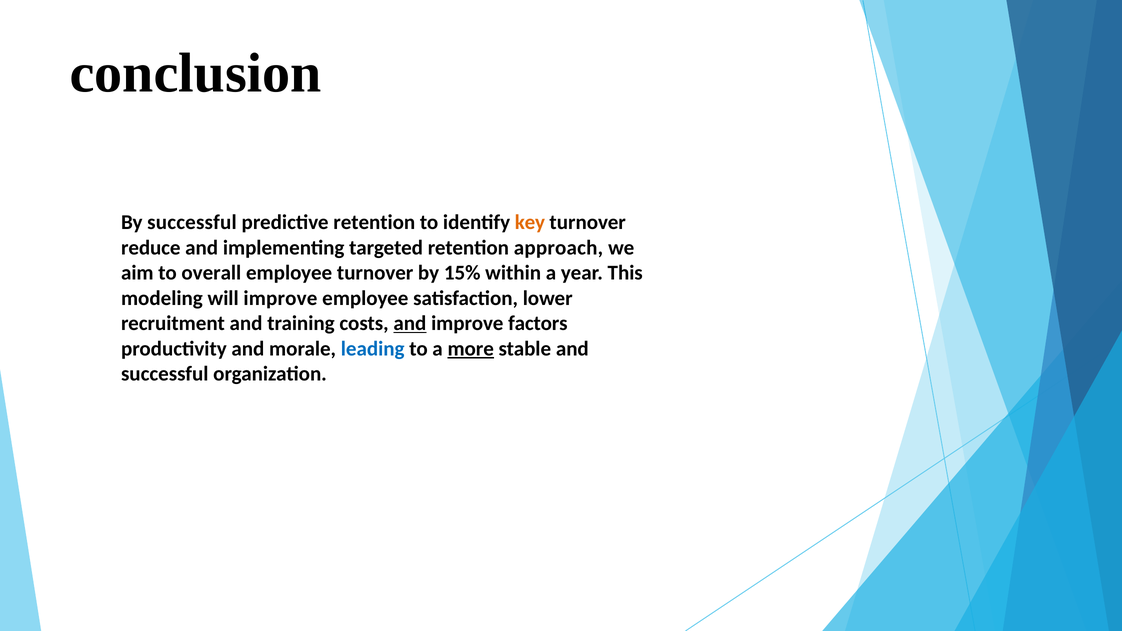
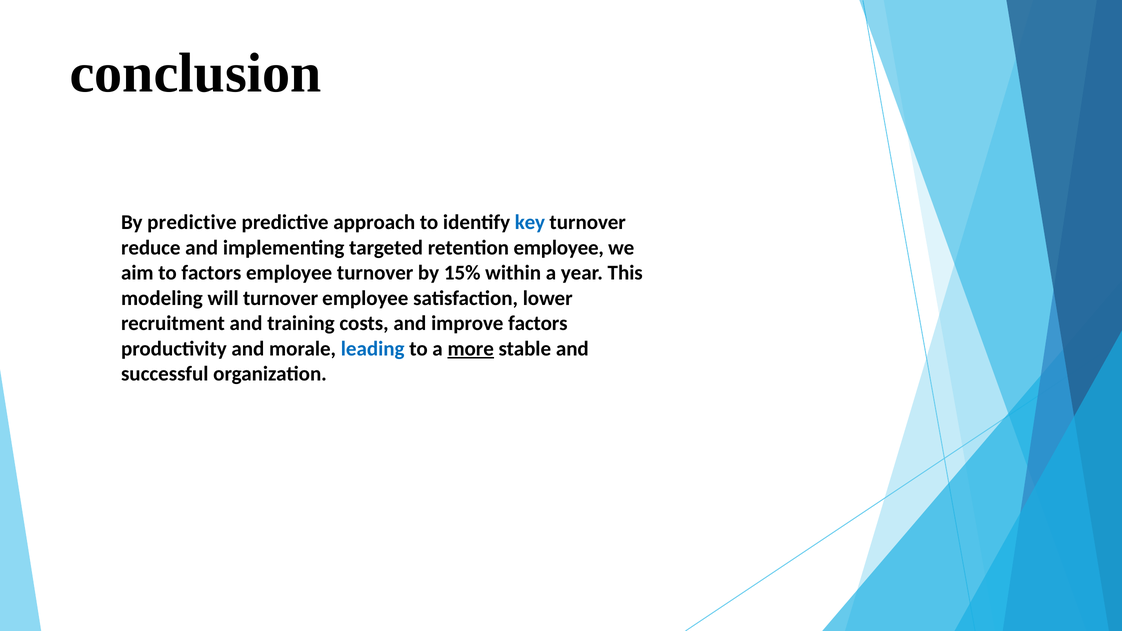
By successful: successful -> predictive
predictive retention: retention -> approach
key colour: orange -> blue
retention approach: approach -> employee
to overall: overall -> factors
will improve: improve -> turnover
and at (410, 323) underline: present -> none
